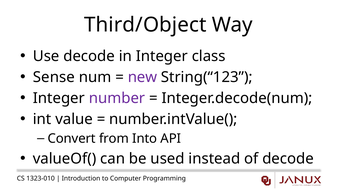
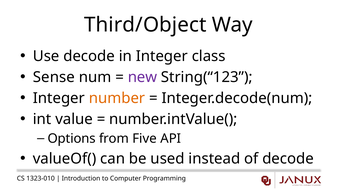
number colour: purple -> orange
Convert: Convert -> Options
Into: Into -> Five
